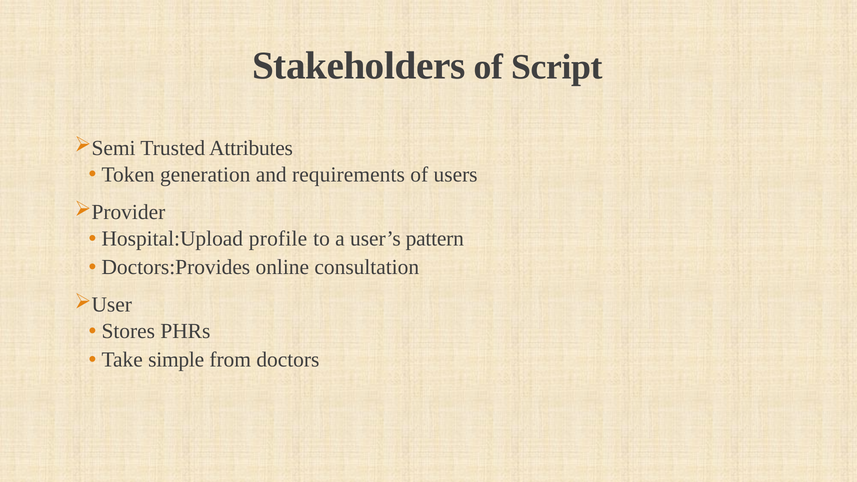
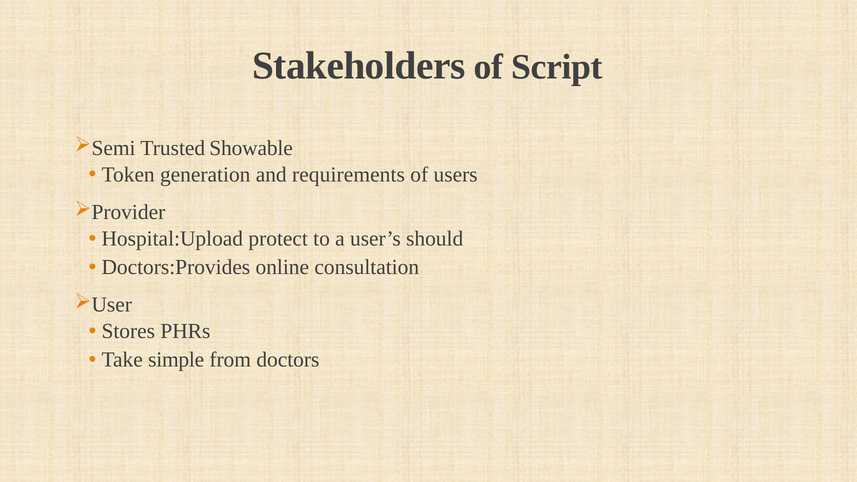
Attributes: Attributes -> Showable
profile: profile -> protect
pattern: pattern -> should
